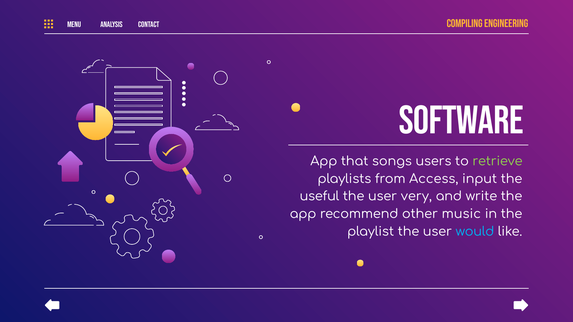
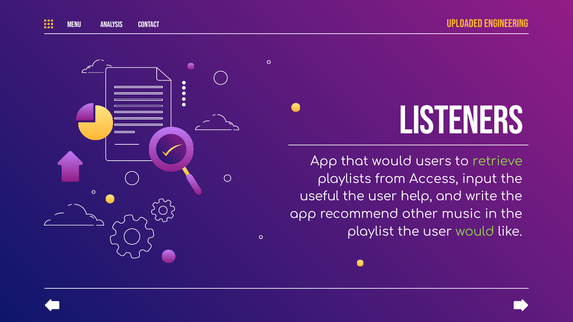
COMPILING: COMPILING -> UPLOADED
SOFTWARE: SOFTWARE -> LISTENERS
that songs: songs -> would
very: very -> help
would at (475, 232) colour: light blue -> light green
